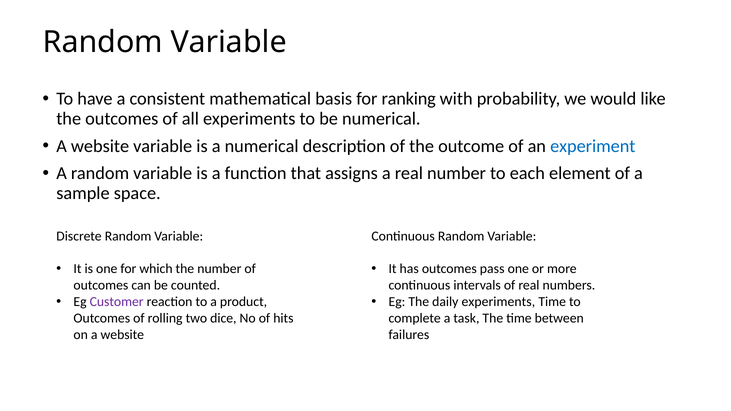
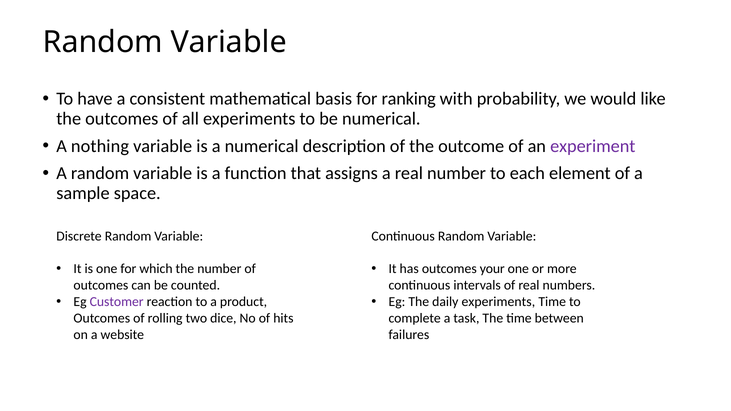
website at (100, 146): website -> nothing
experiment colour: blue -> purple
pass: pass -> your
